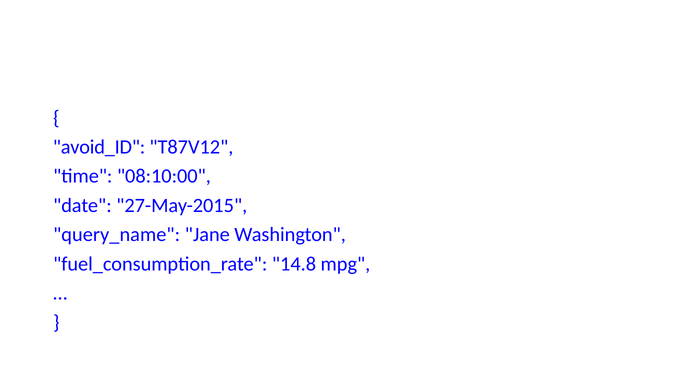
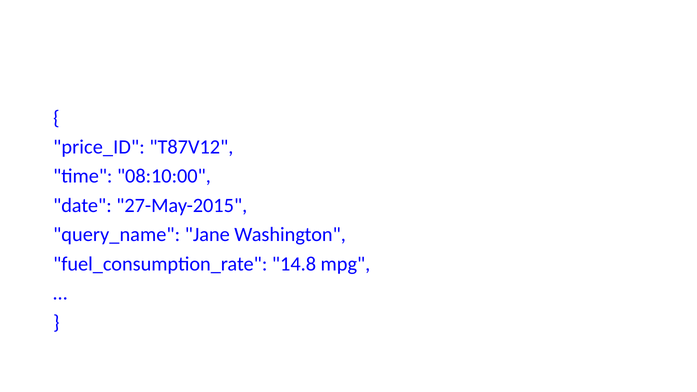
avoid_ID: avoid_ID -> price_ID
